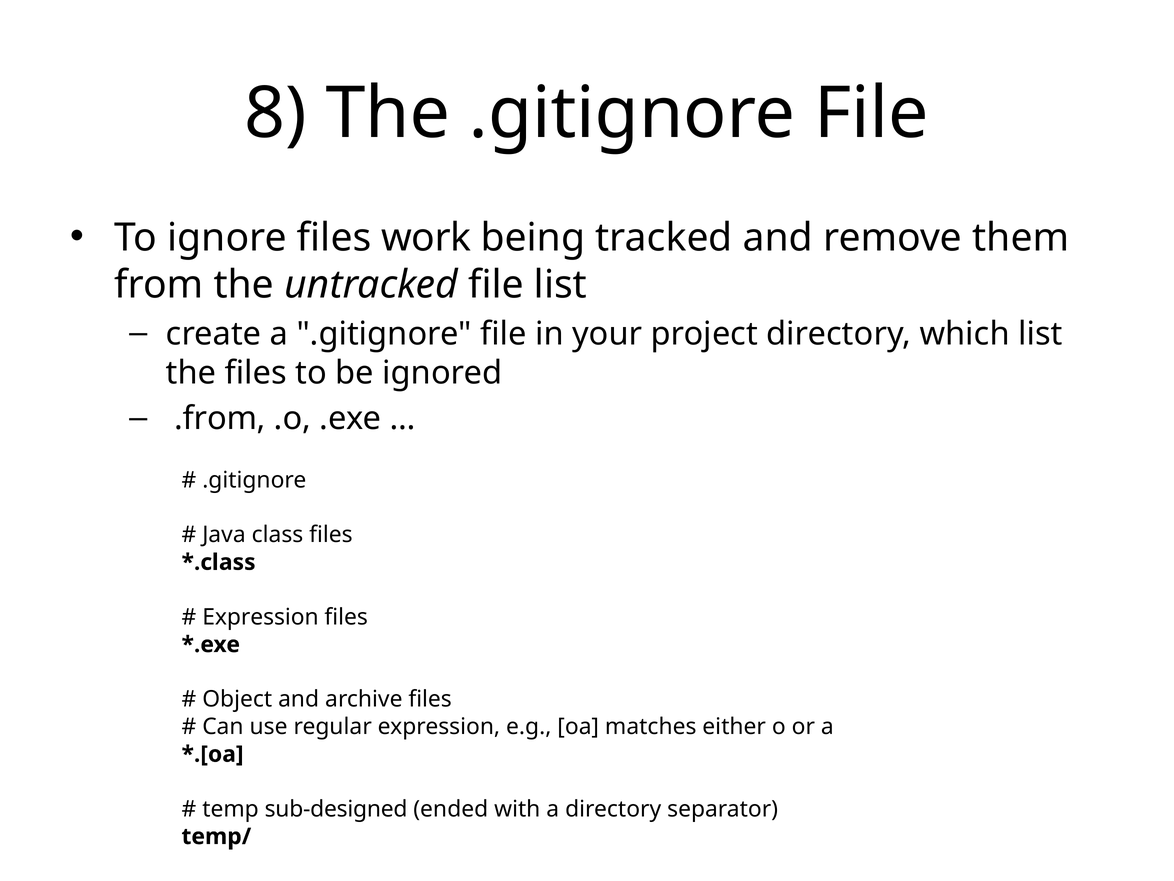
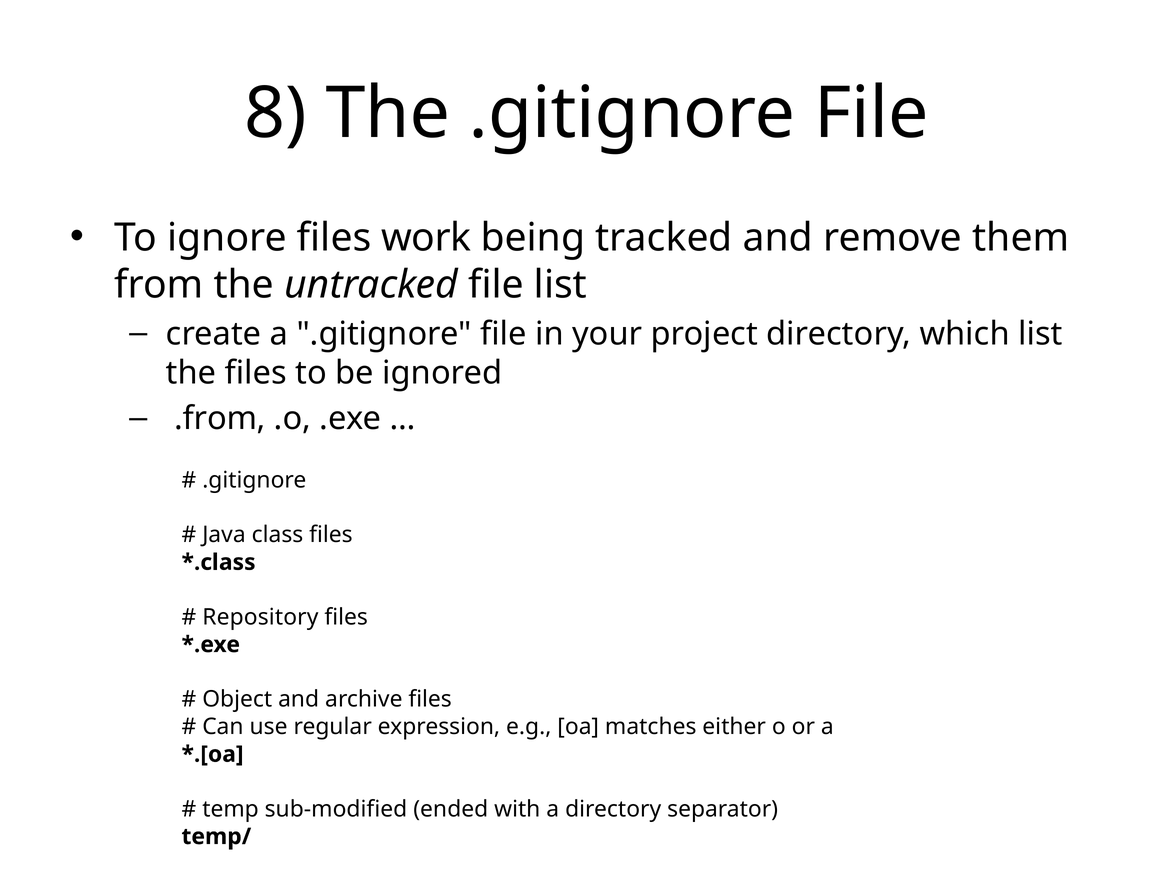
Expression at (260, 617): Expression -> Repository
sub-designed: sub-designed -> sub-modified
